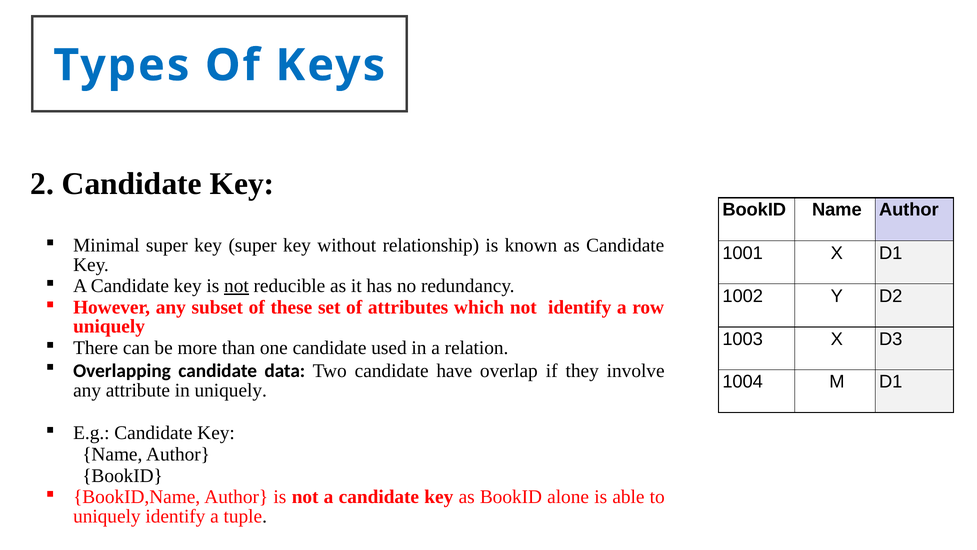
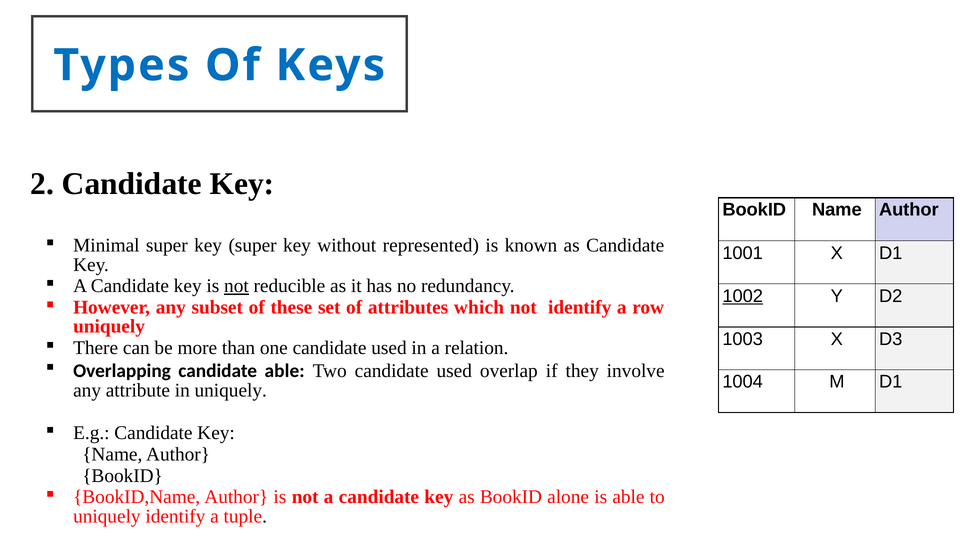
relationship: relationship -> represented
1002 underline: none -> present
candidate data: data -> able
Two candidate have: have -> used
